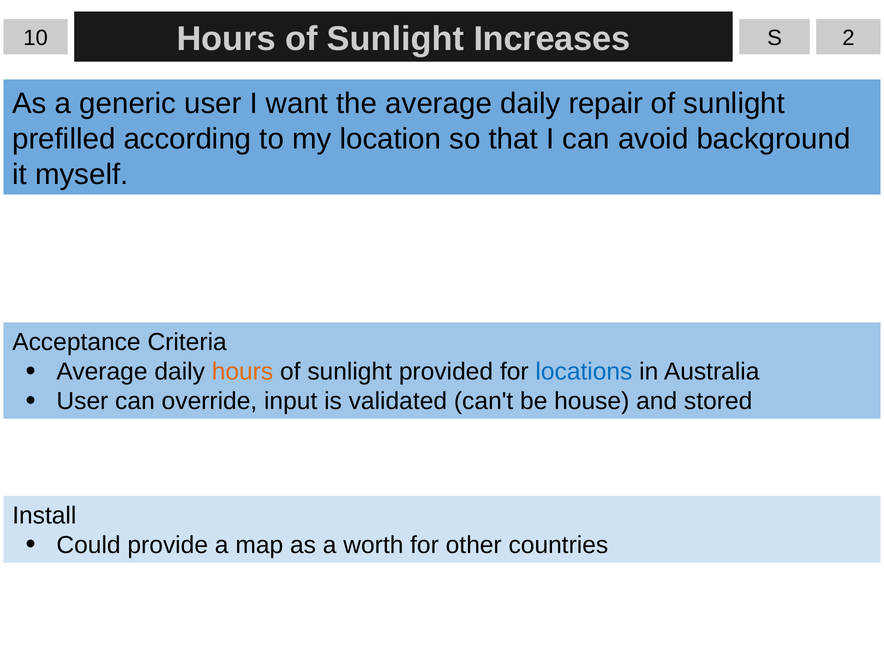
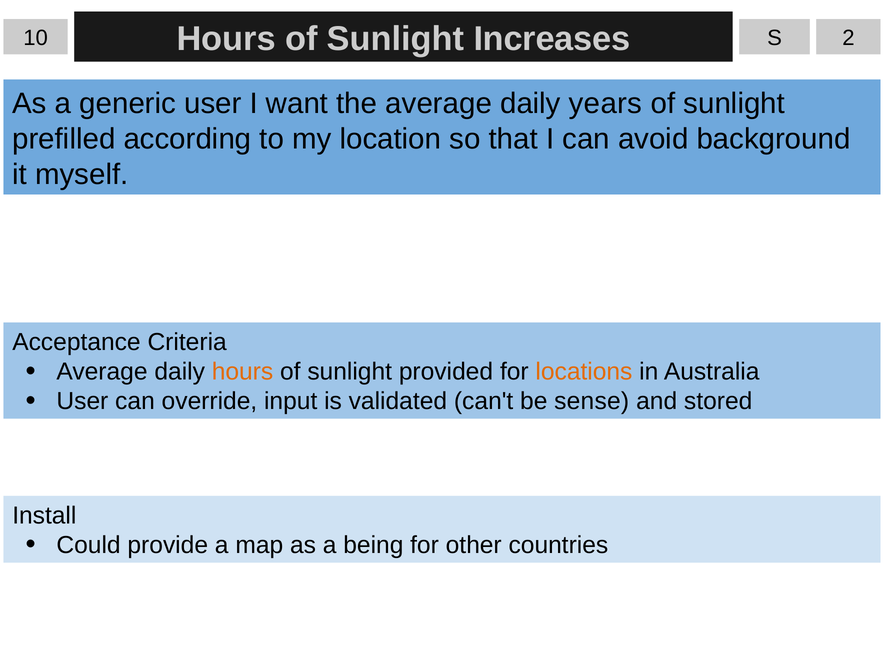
repair: repair -> years
locations colour: blue -> orange
house: house -> sense
worth: worth -> being
